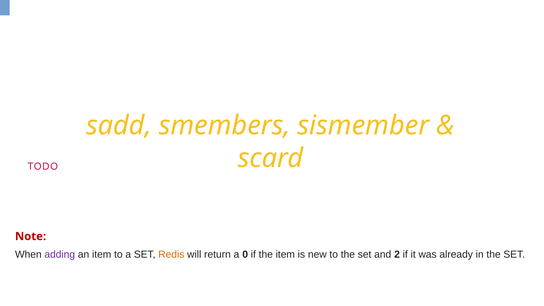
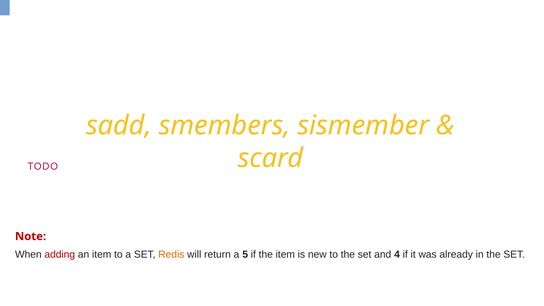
adding colour: purple -> red
0: 0 -> 5
2: 2 -> 4
